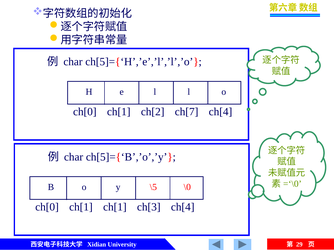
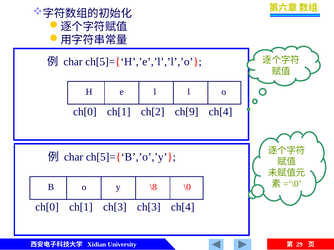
ch[7: ch[7 -> ch[9
\5: \5 -> \8
ch[1 ch[1: ch[1 -> ch[3
